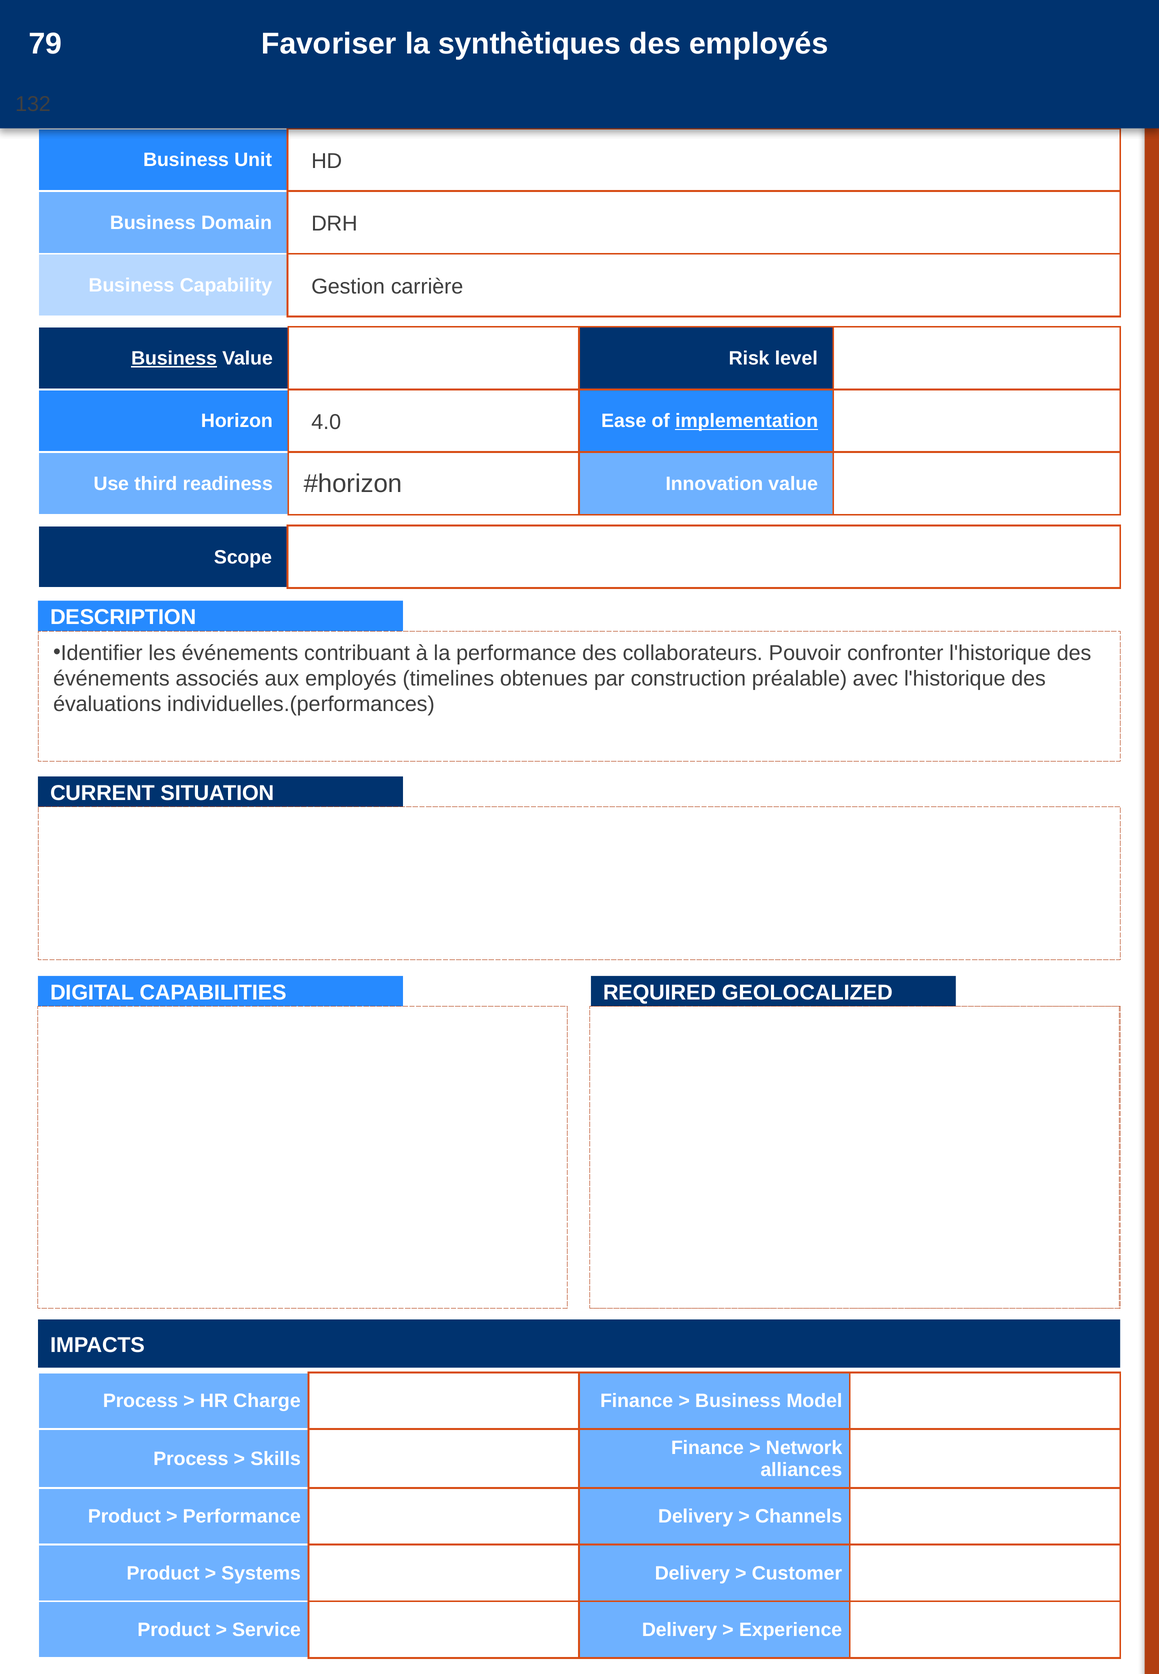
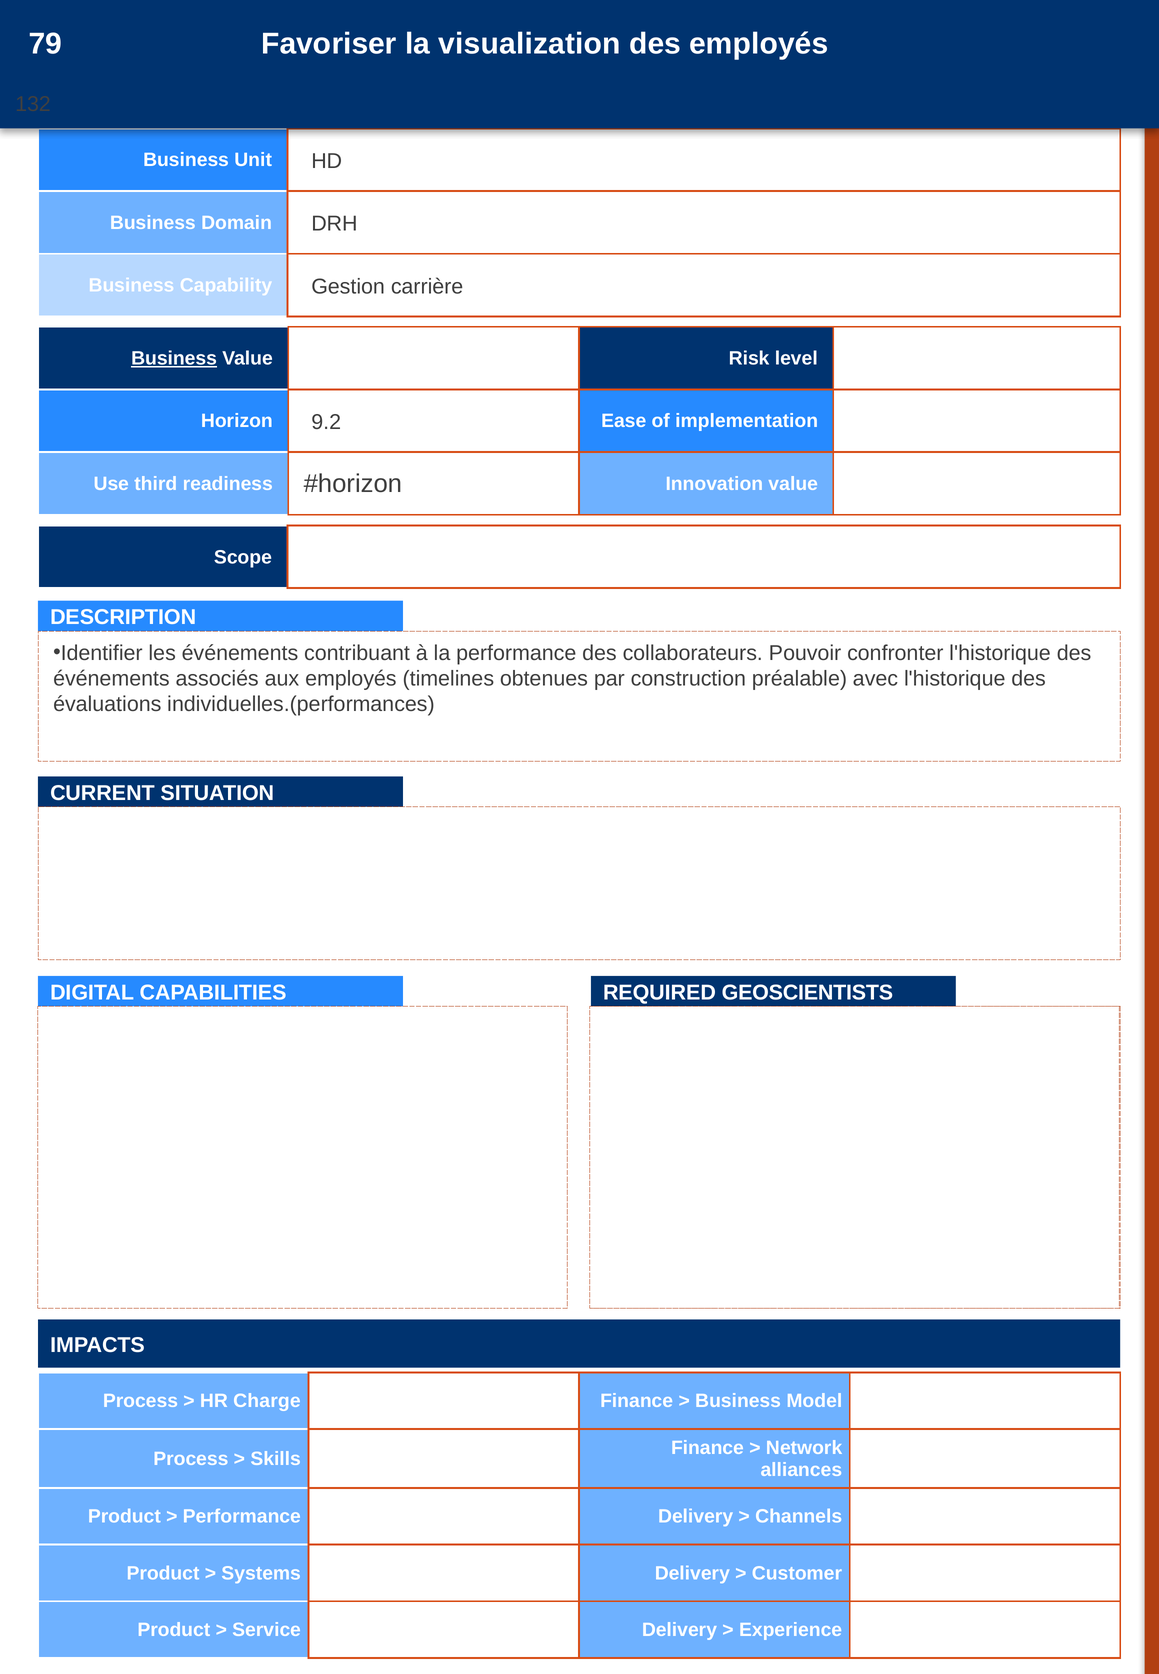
synthètiques: synthètiques -> visualization
implementation underline: present -> none
4.0: 4.0 -> 9.2
GEOLOCALIZED: GEOLOCALIZED -> GEOSCIENTISTS
